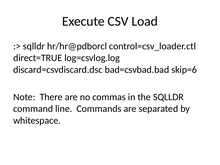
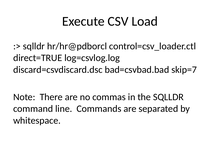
skip=6: skip=6 -> skip=7
